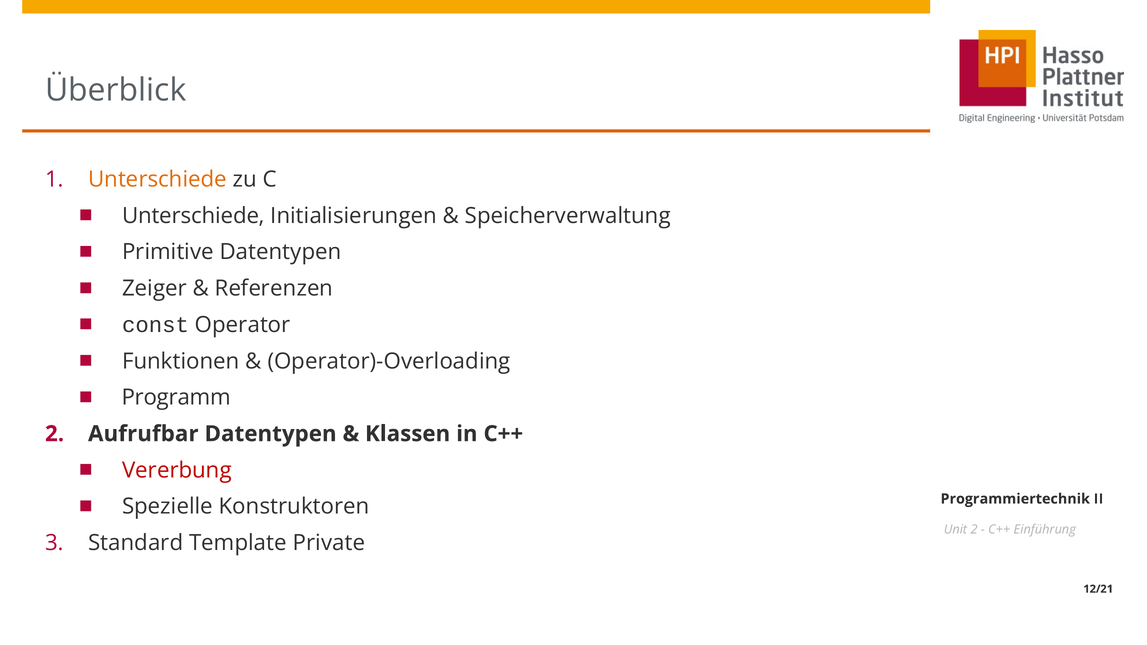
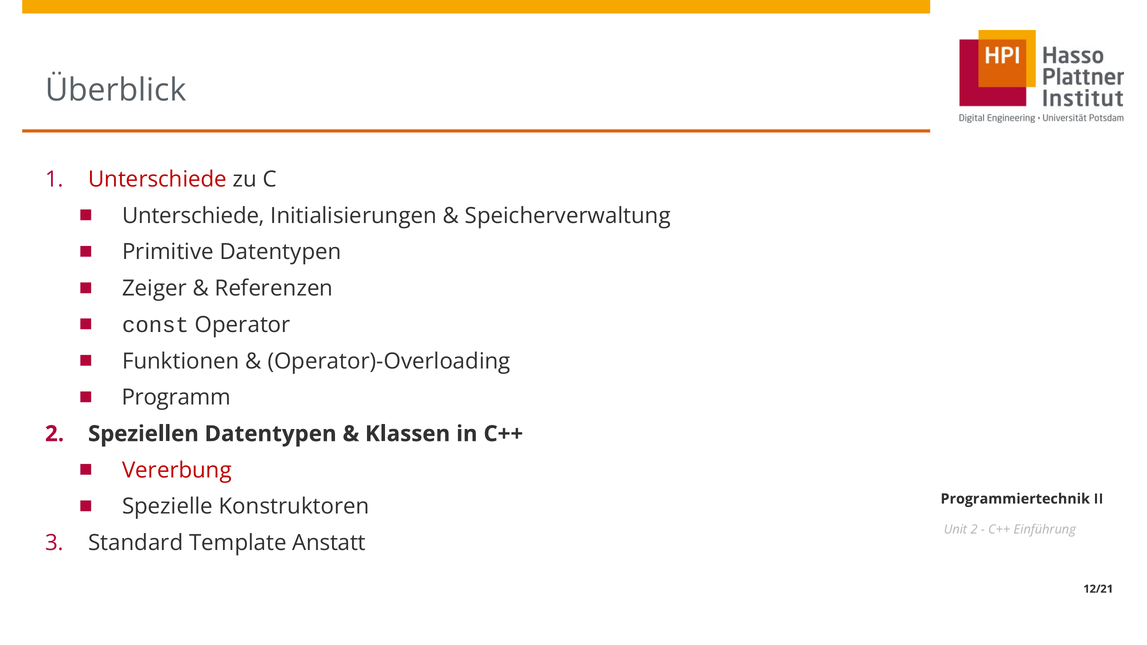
Unterschiede at (158, 180) colour: orange -> red
Aufrufbar: Aufrufbar -> Speziellen
Private: Private -> Anstatt
